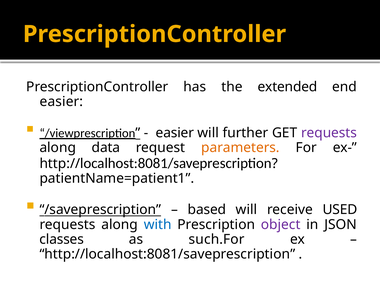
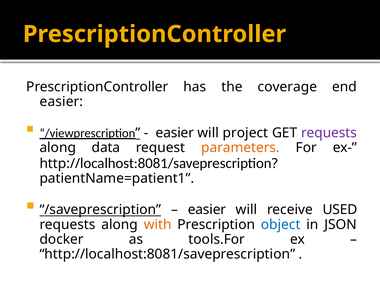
extended: extended -> coverage
further: further -> project
based at (207, 210): based -> easier
with colour: blue -> orange
object colour: purple -> blue
classes: classes -> docker
such.For: such.For -> tools.For
